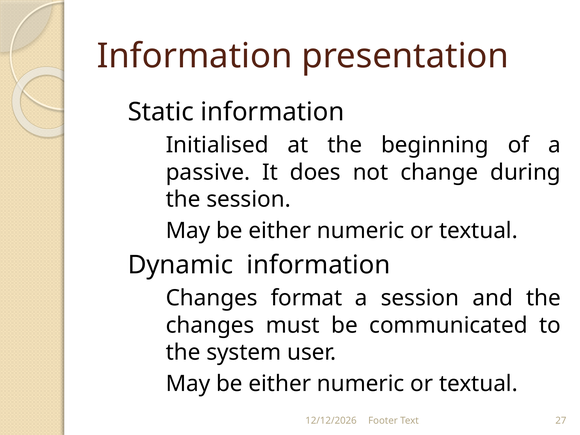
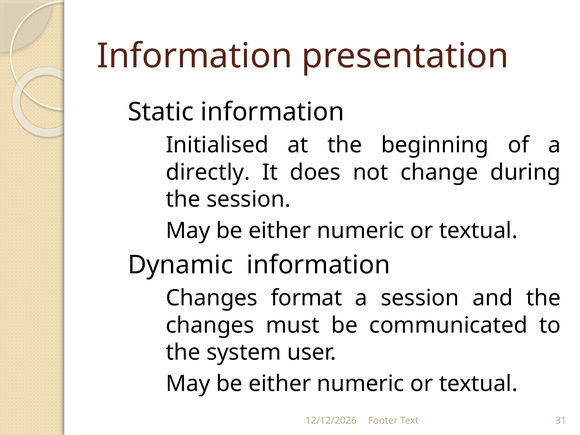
passive: passive -> directly
27: 27 -> 31
